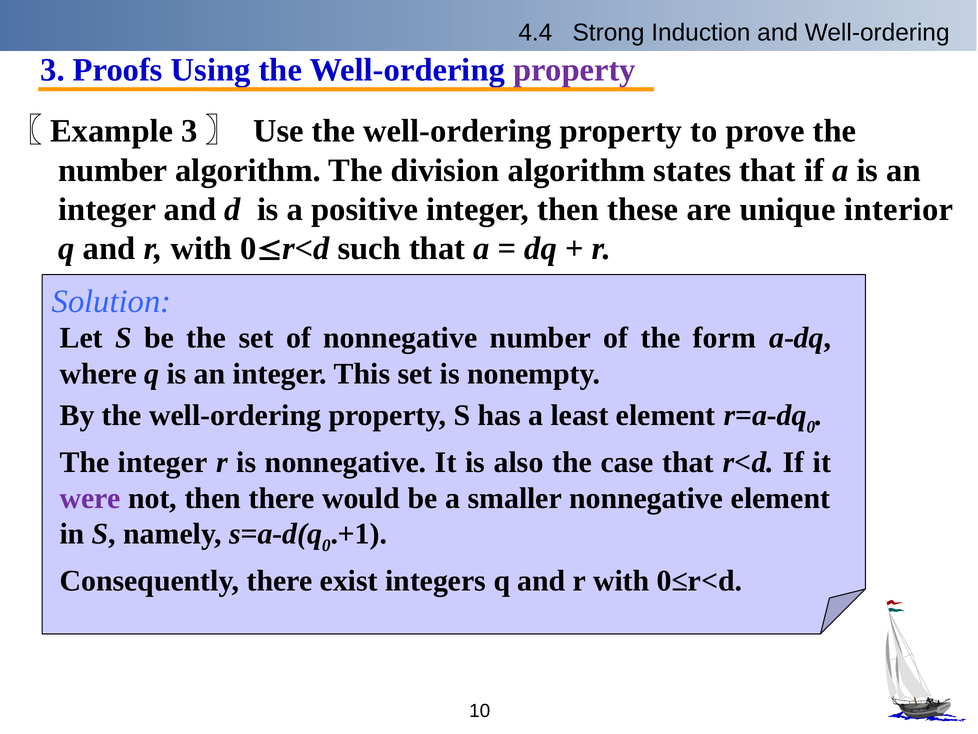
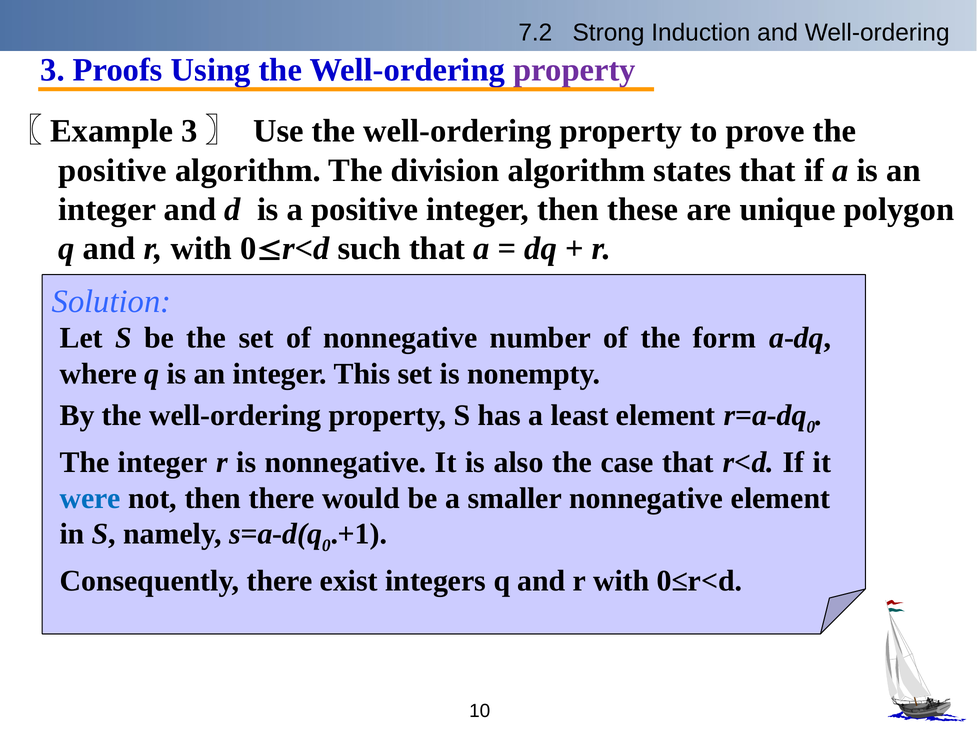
4.4: 4.4 -> 7.2
number at (113, 170): number -> positive
interior: interior -> polygon
were colour: purple -> blue
